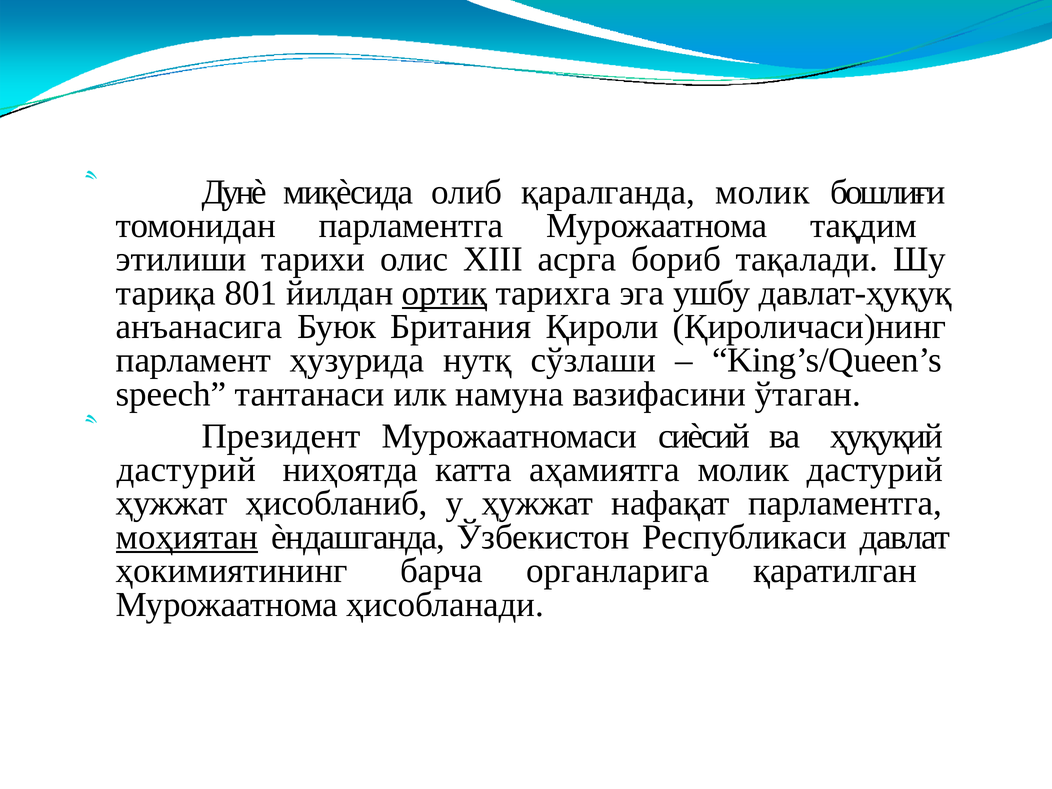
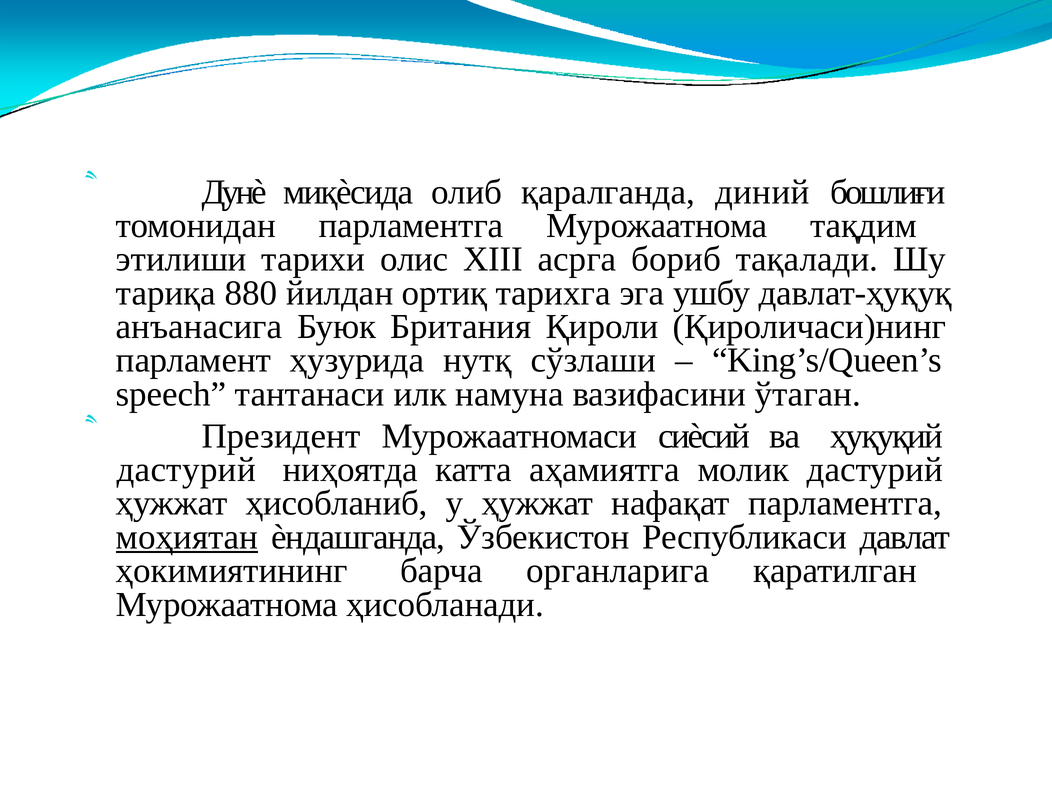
қаралганда молик: молик -> диний
801: 801 -> 880
ортиқ underline: present -> none
